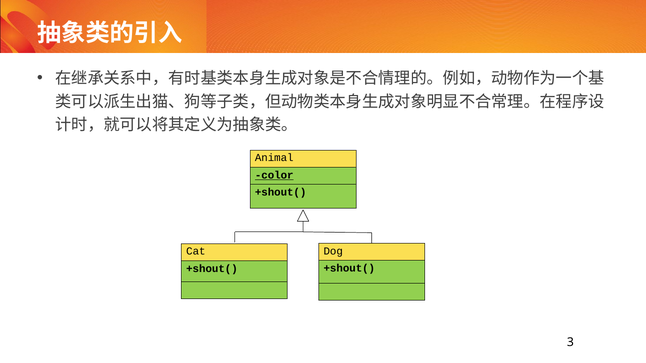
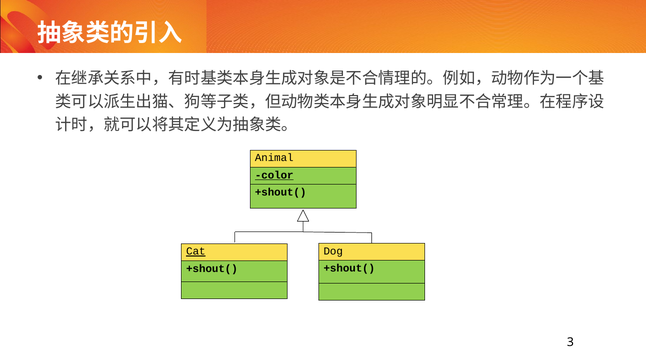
Cat underline: none -> present
